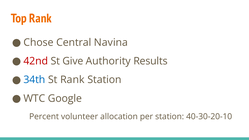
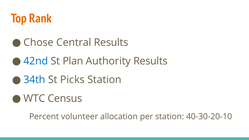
Central Navina: Navina -> Results
42nd colour: red -> blue
Give: Give -> Plan
St Rank: Rank -> Picks
Google: Google -> Census
